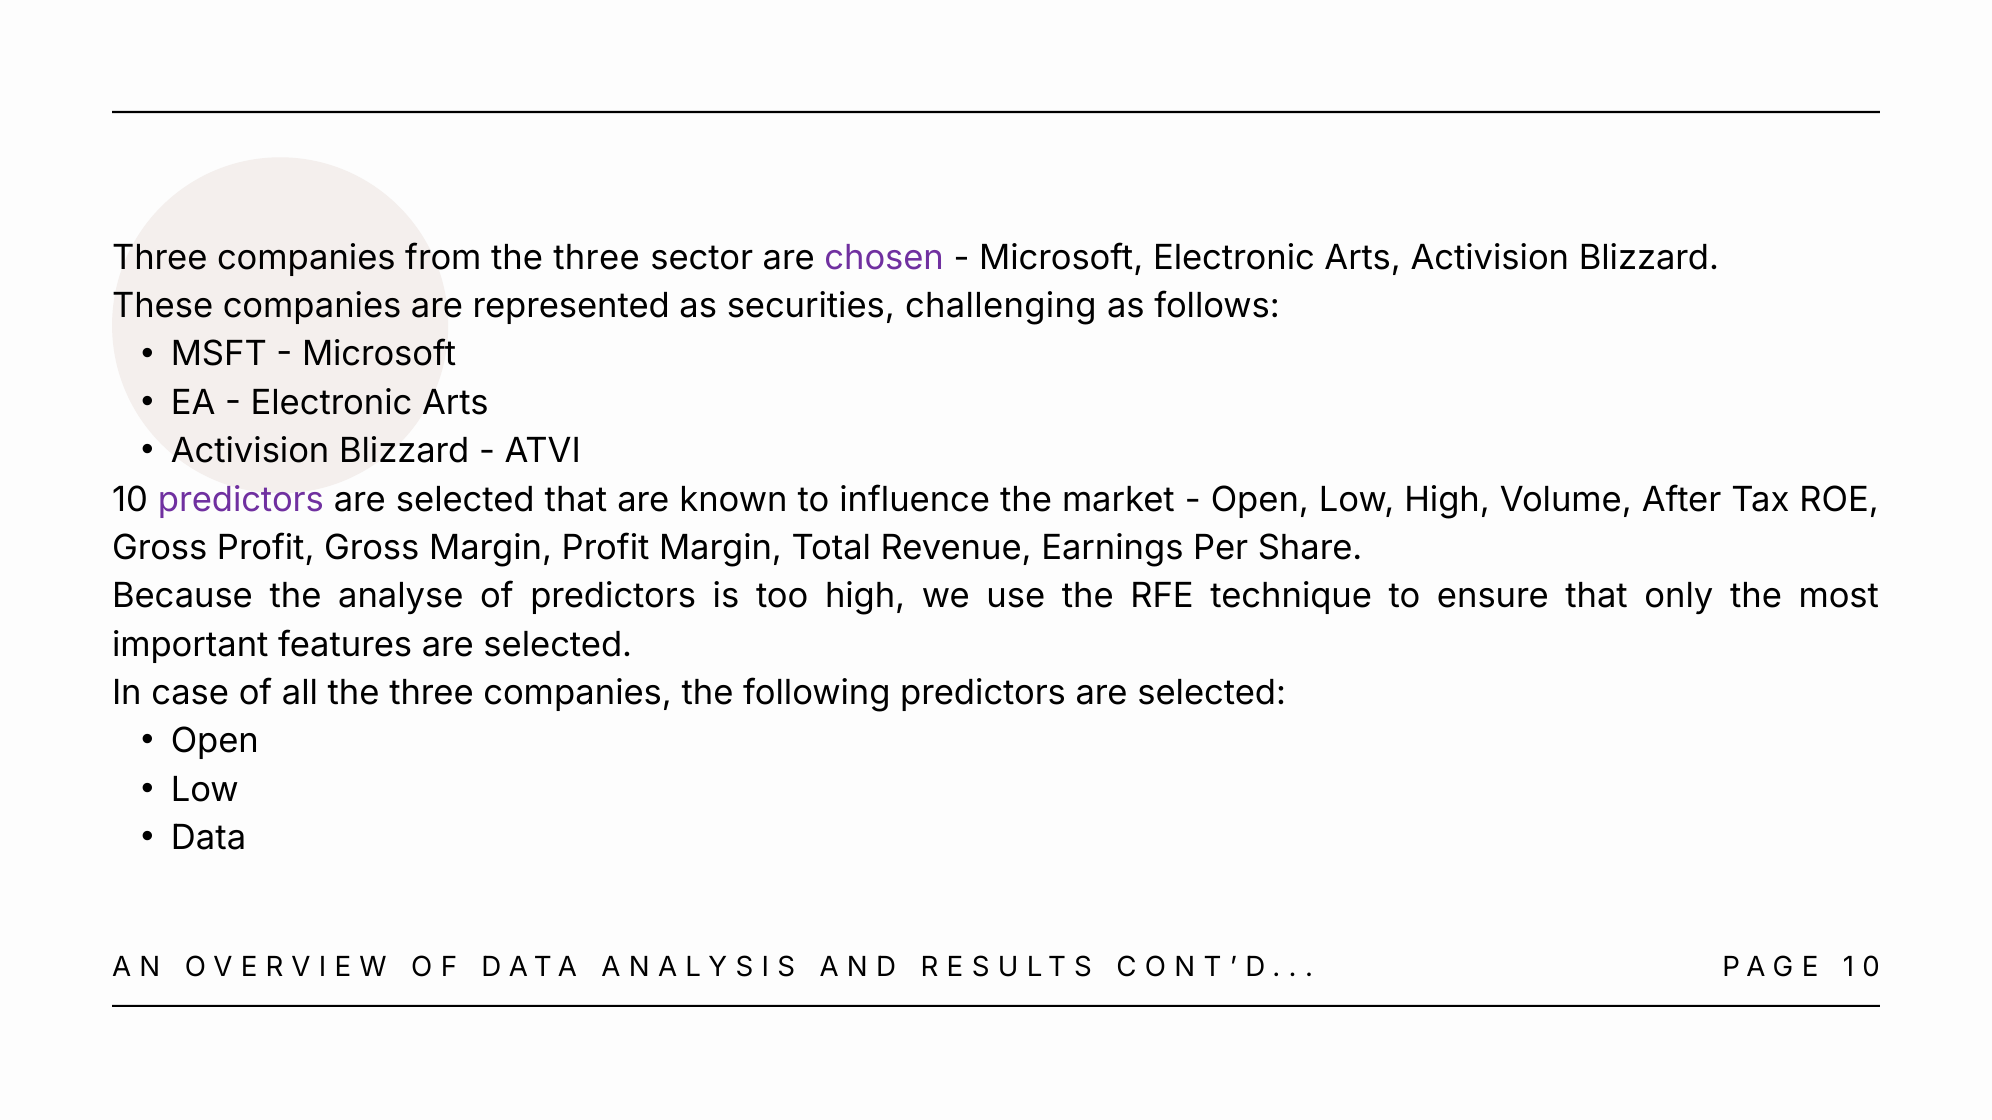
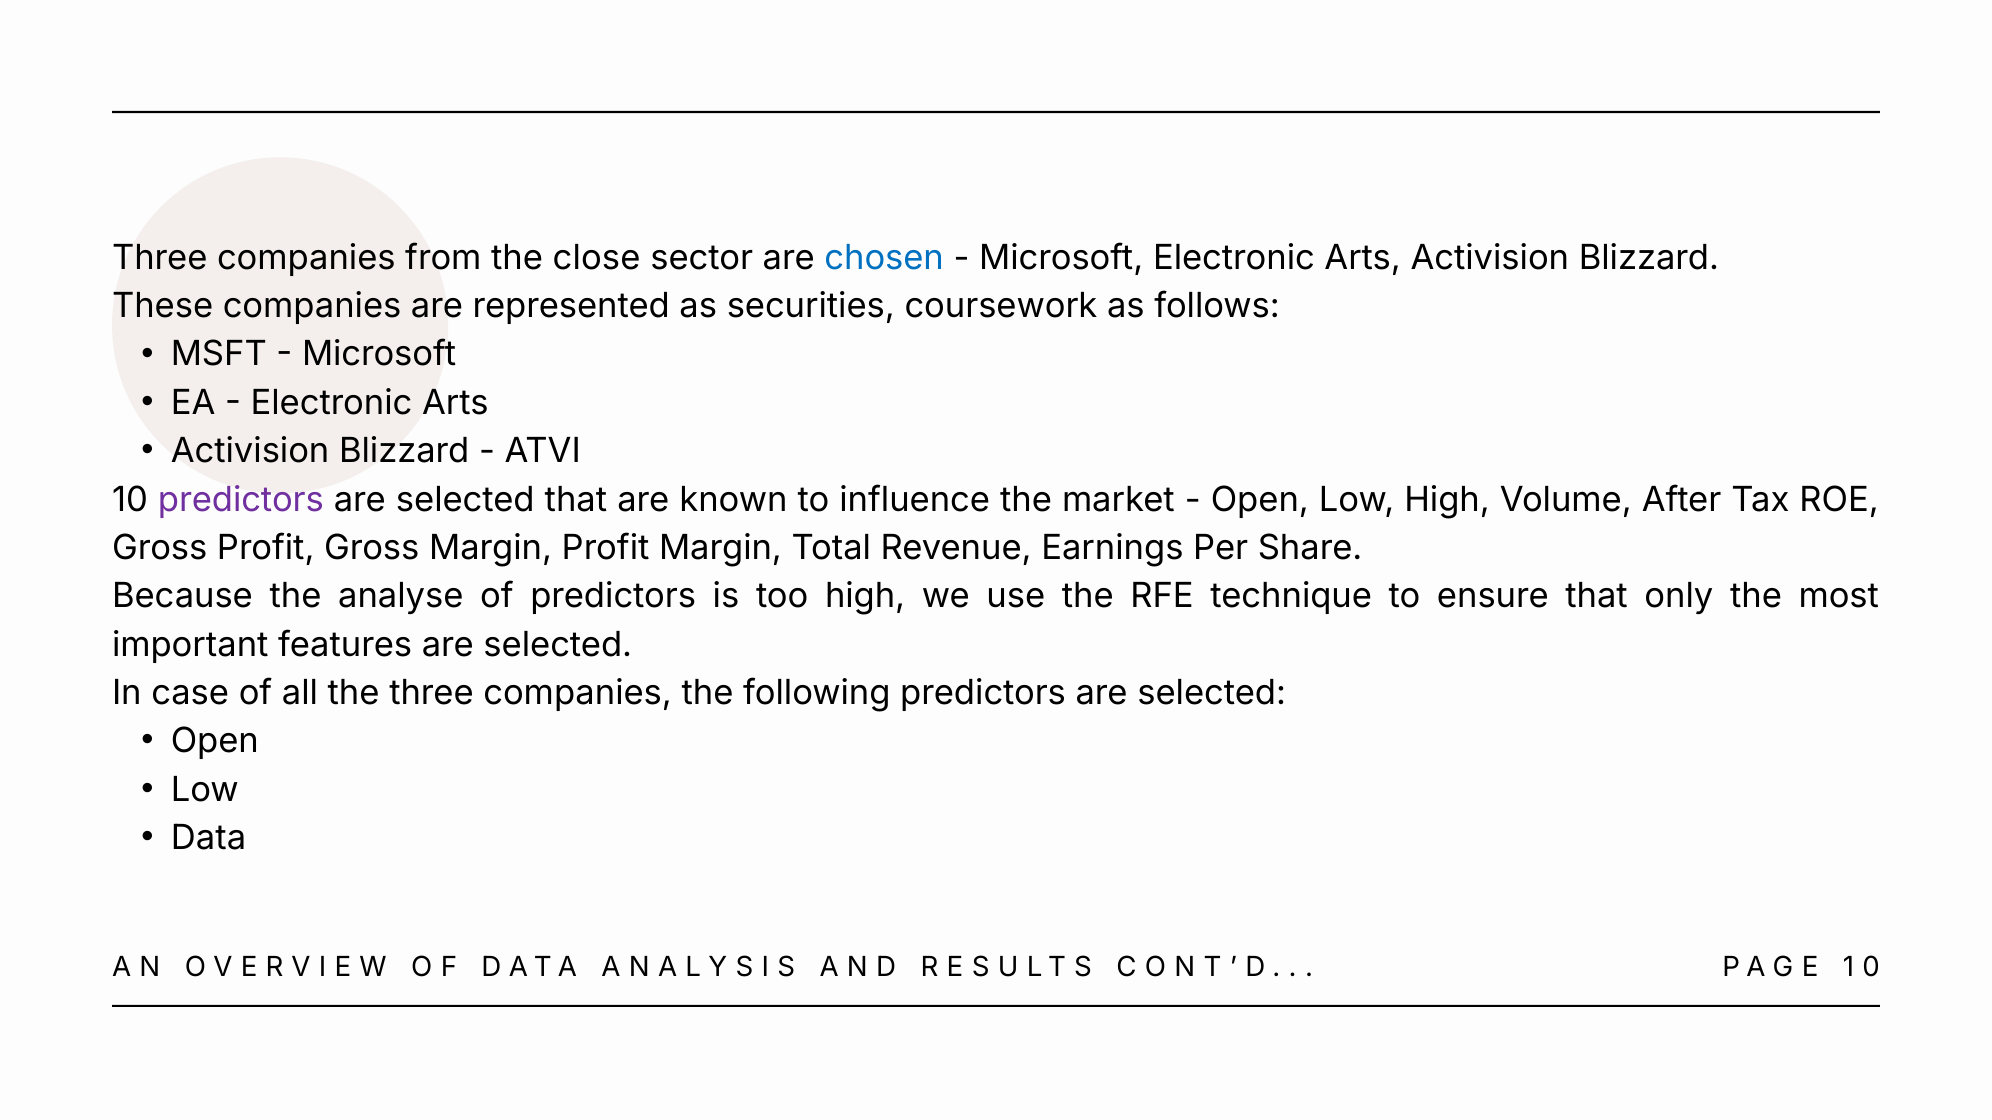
from the three: three -> close
chosen colour: purple -> blue
challenging: challenging -> coursework
